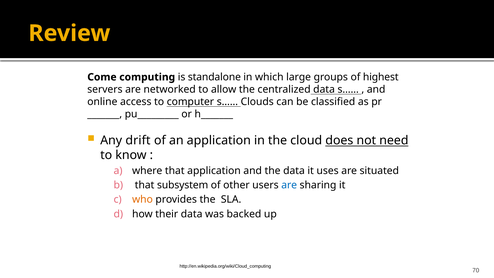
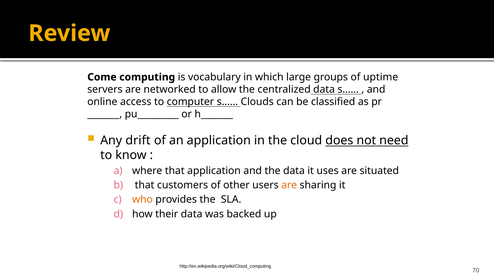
standalone: standalone -> vocabulary
highest: highest -> uptime
subsystem: subsystem -> customers
are at (289, 185) colour: blue -> orange
